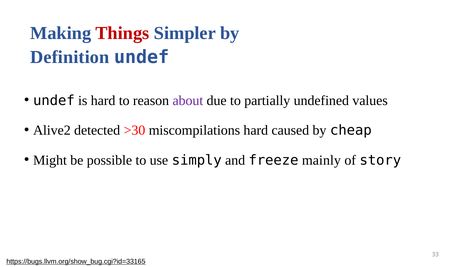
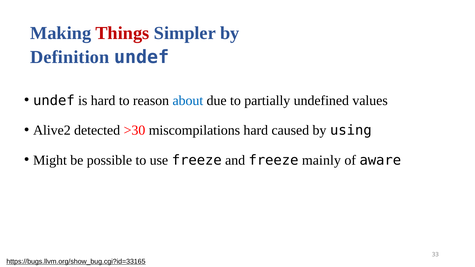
about colour: purple -> blue
cheap: cheap -> using
use simply: simply -> freeze
story: story -> aware
